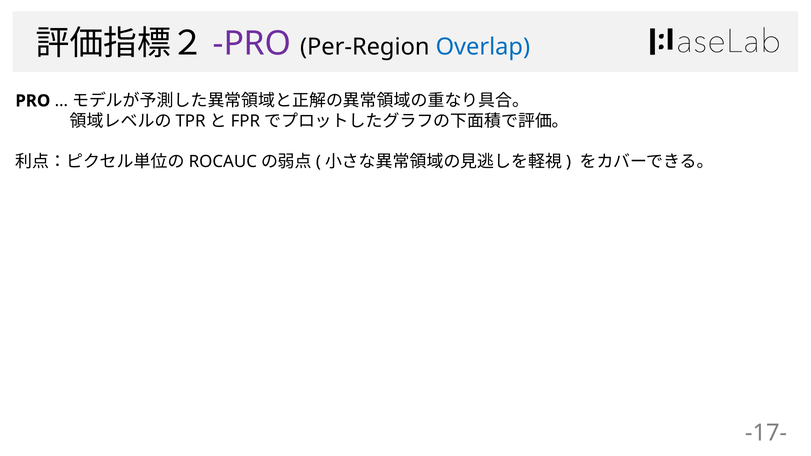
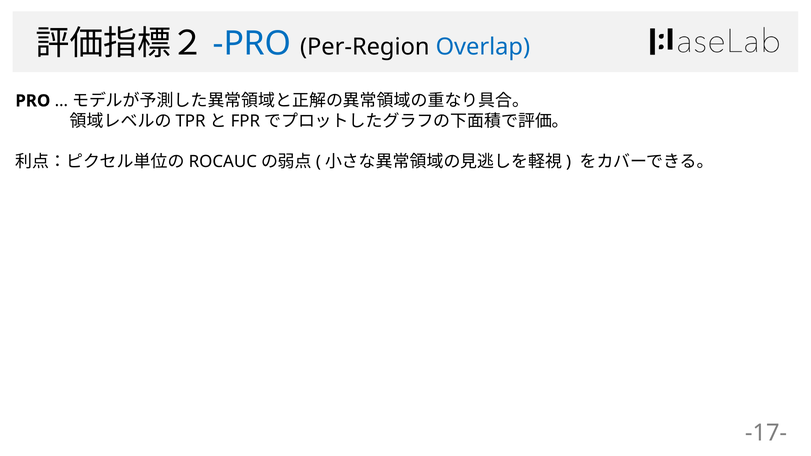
PRO at (252, 44) colour: purple -> blue
